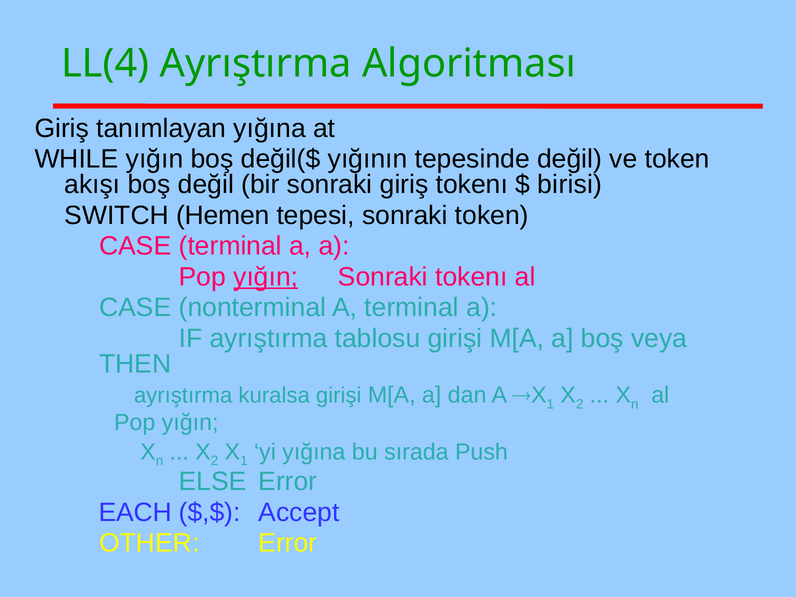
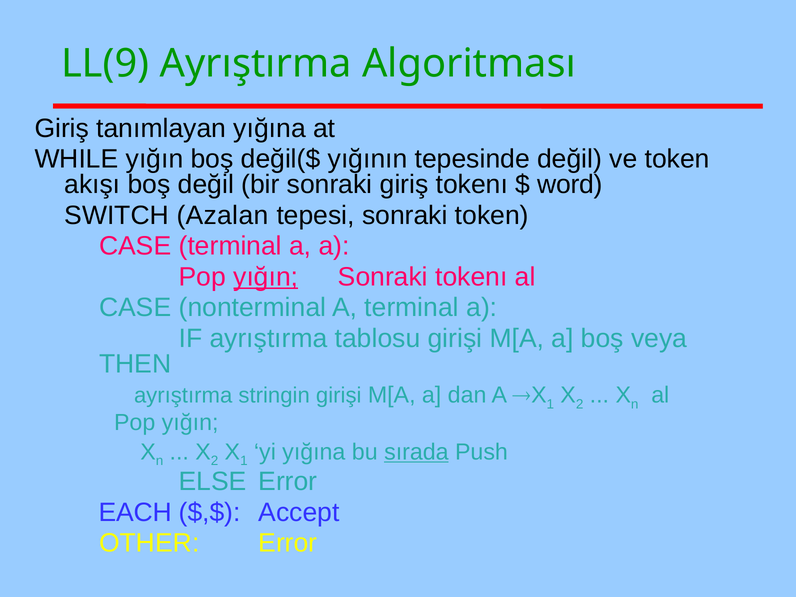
LL(4: LL(4 -> LL(9
birisi: birisi -> word
Hemen: Hemen -> Azalan
kuralsa: kuralsa -> stringin
sırada underline: none -> present
